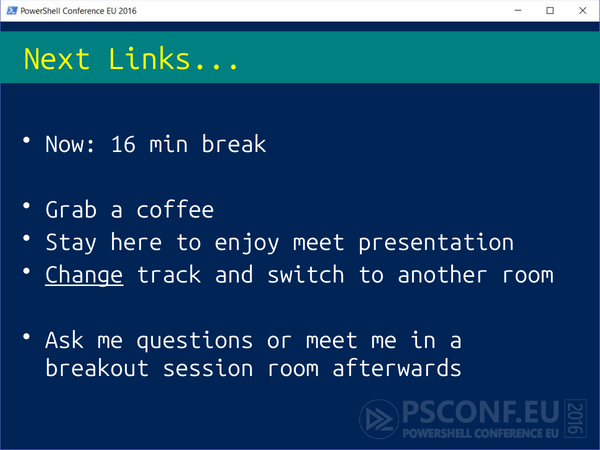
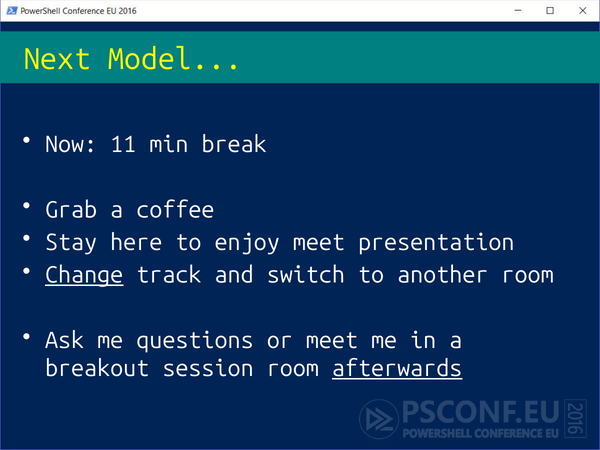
Links: Links -> Model
16: 16 -> 11
afterwards underline: none -> present
